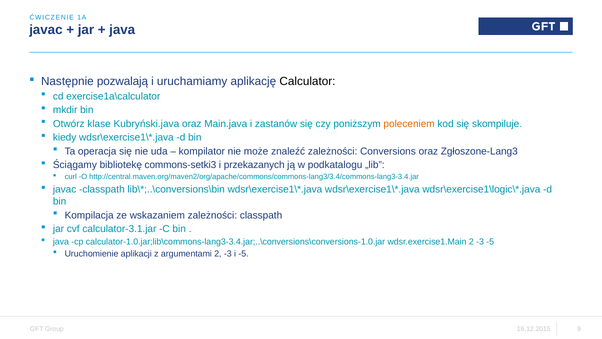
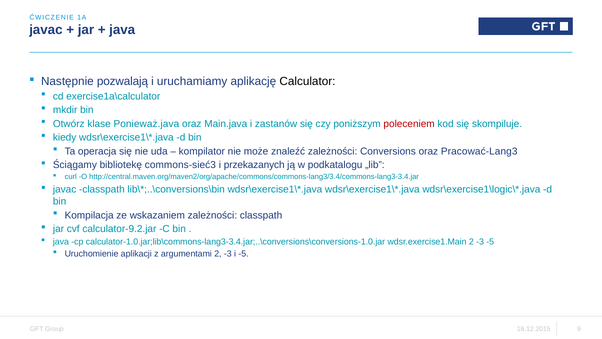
Kubryński.java: Kubryński.java -> Ponieważ.java
poleceniem colour: orange -> red
Zgłoszone-Lang3: Zgłoszone-Lang3 -> Pracować-Lang3
commons-setki3: commons-setki3 -> commons-sieć3
calculator-3.1.jar: calculator-3.1.jar -> calculator-9.2.jar
